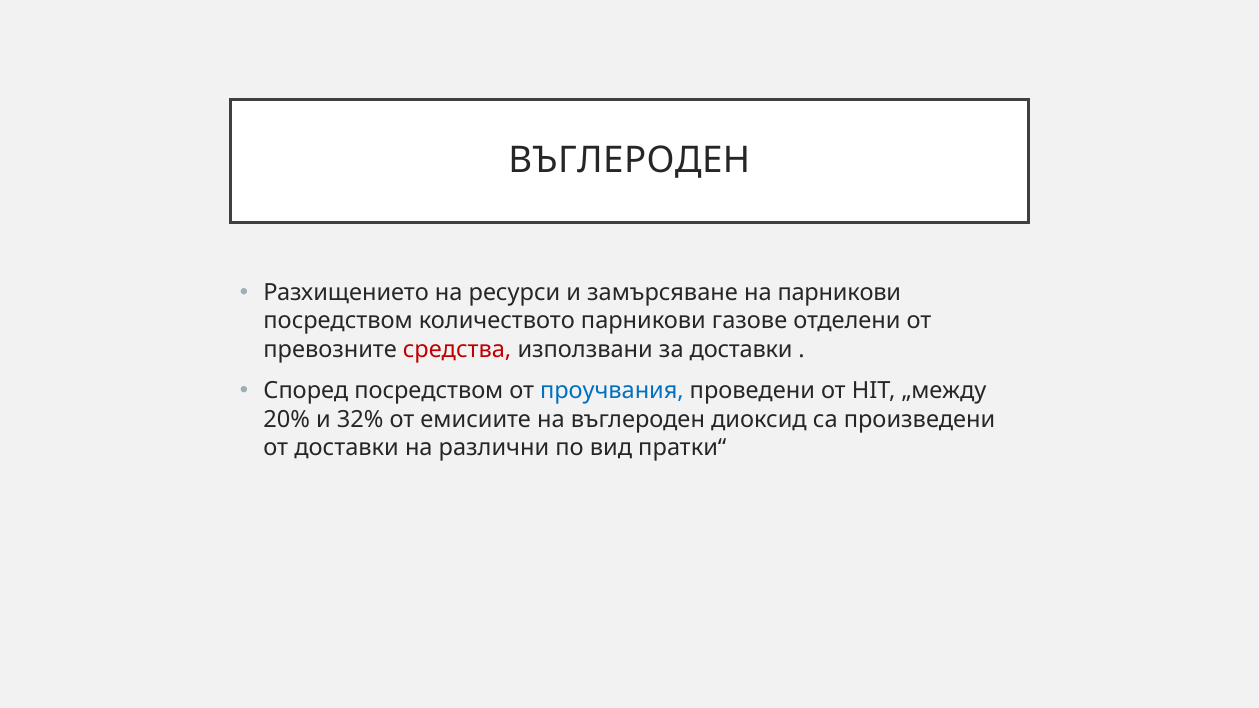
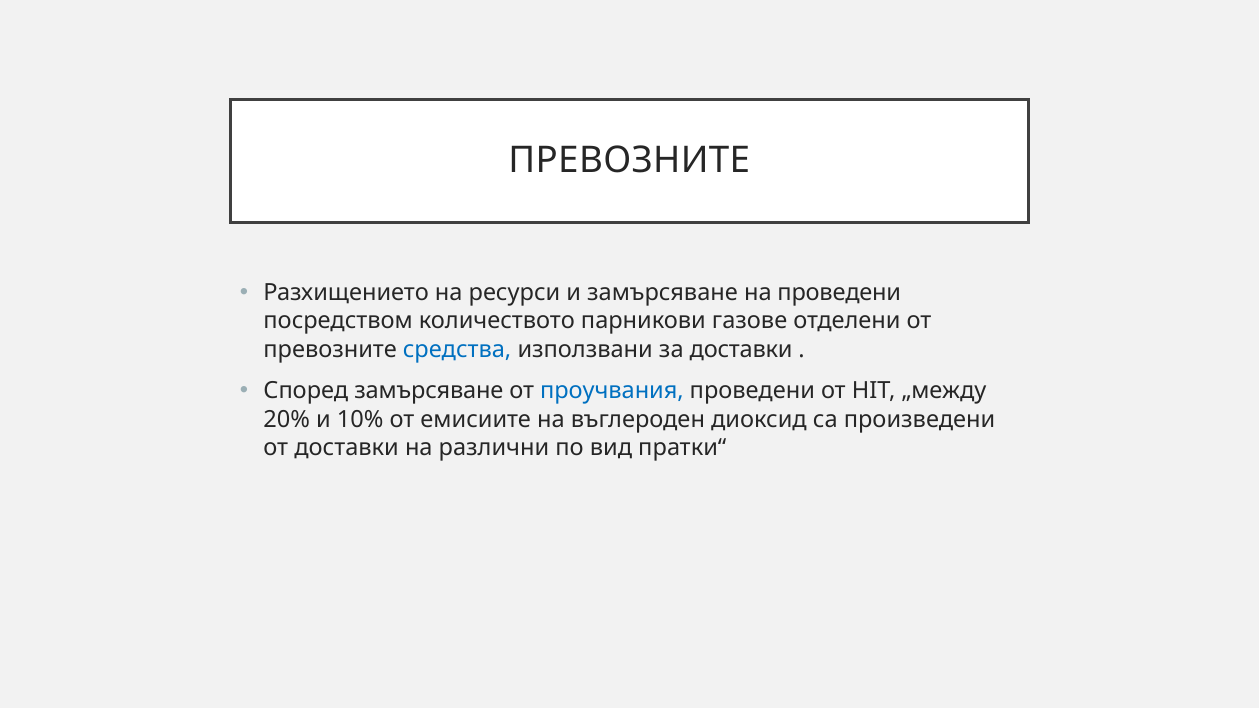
ВЪГЛЕРОДЕН at (629, 161): ВЪГЛЕРОДЕН -> ПРЕВОЗНИТЕ
на парникови: парникови -> проведени
средства colour: red -> blue
Според посредством: посредством -> замърсяване
32%: 32% -> 10%
